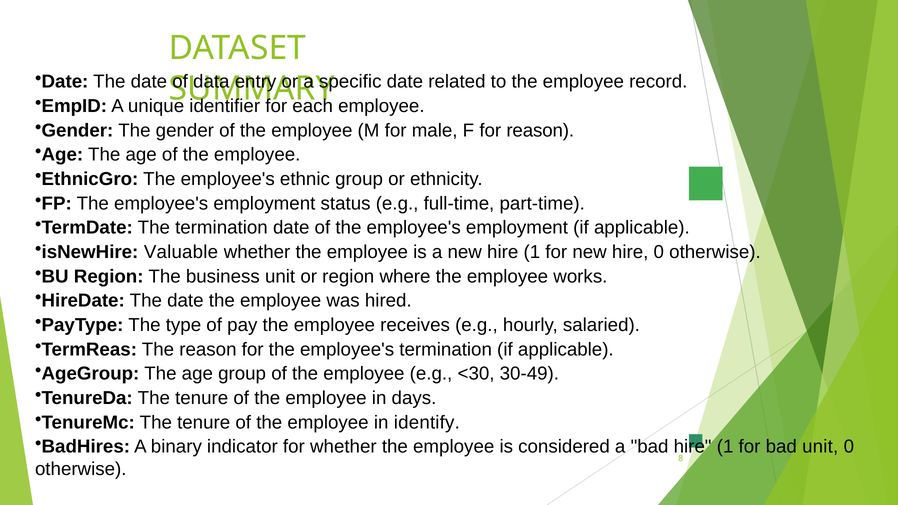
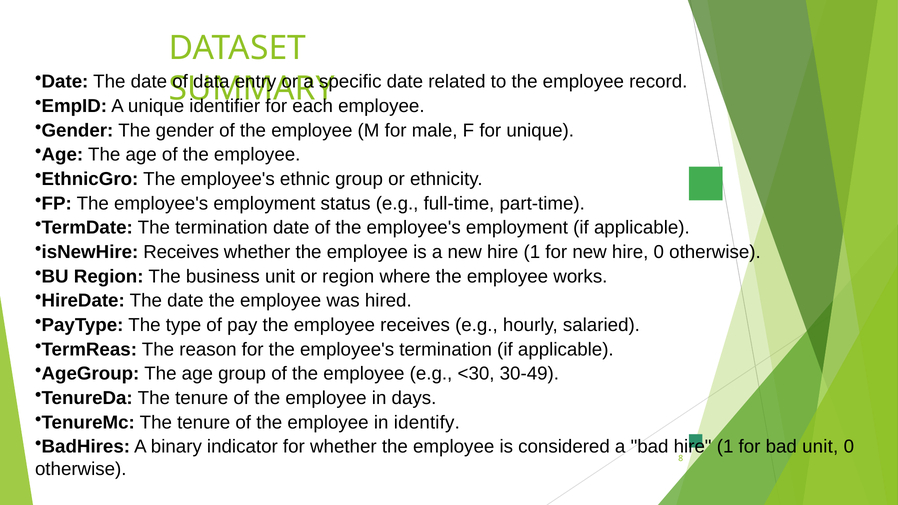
for reason: reason -> unique
isNewHire Valuable: Valuable -> Receives
